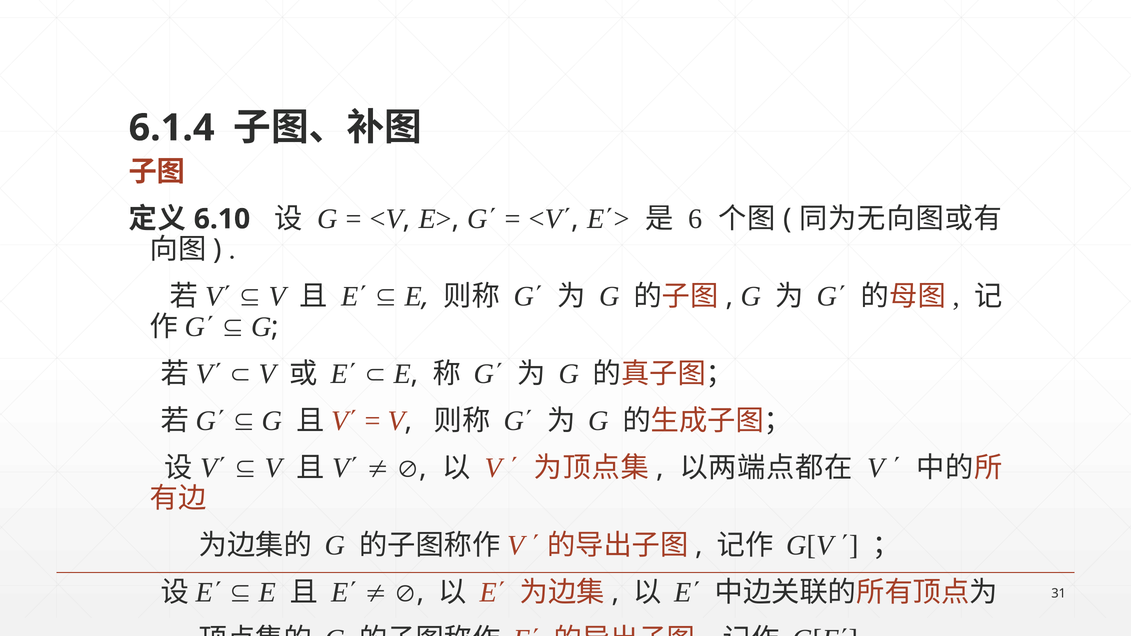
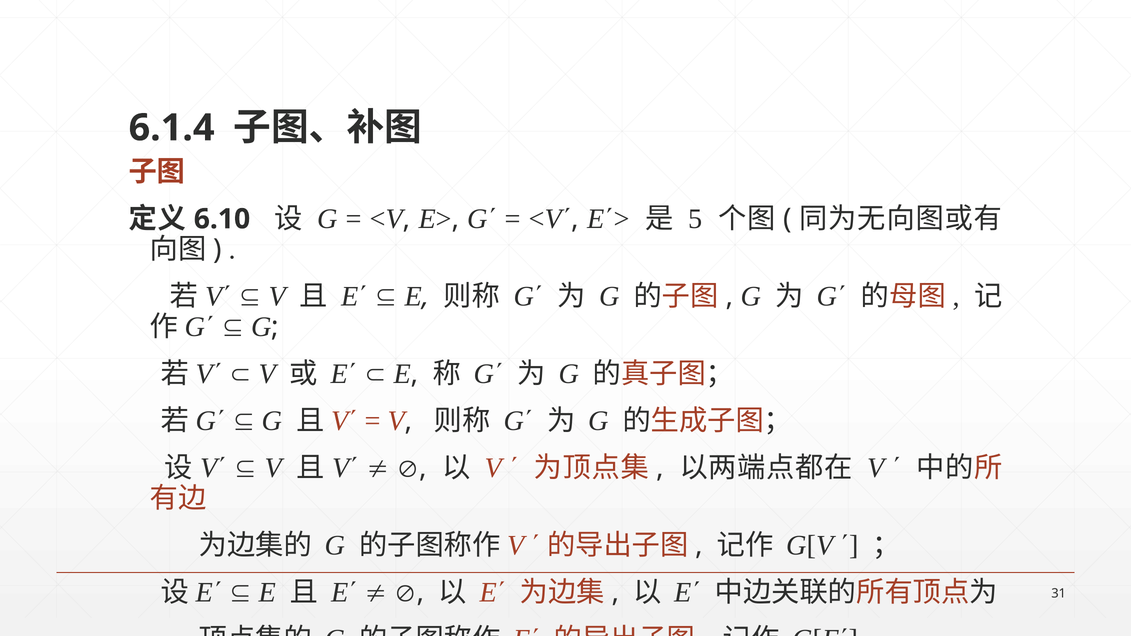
6: 6 -> 5
